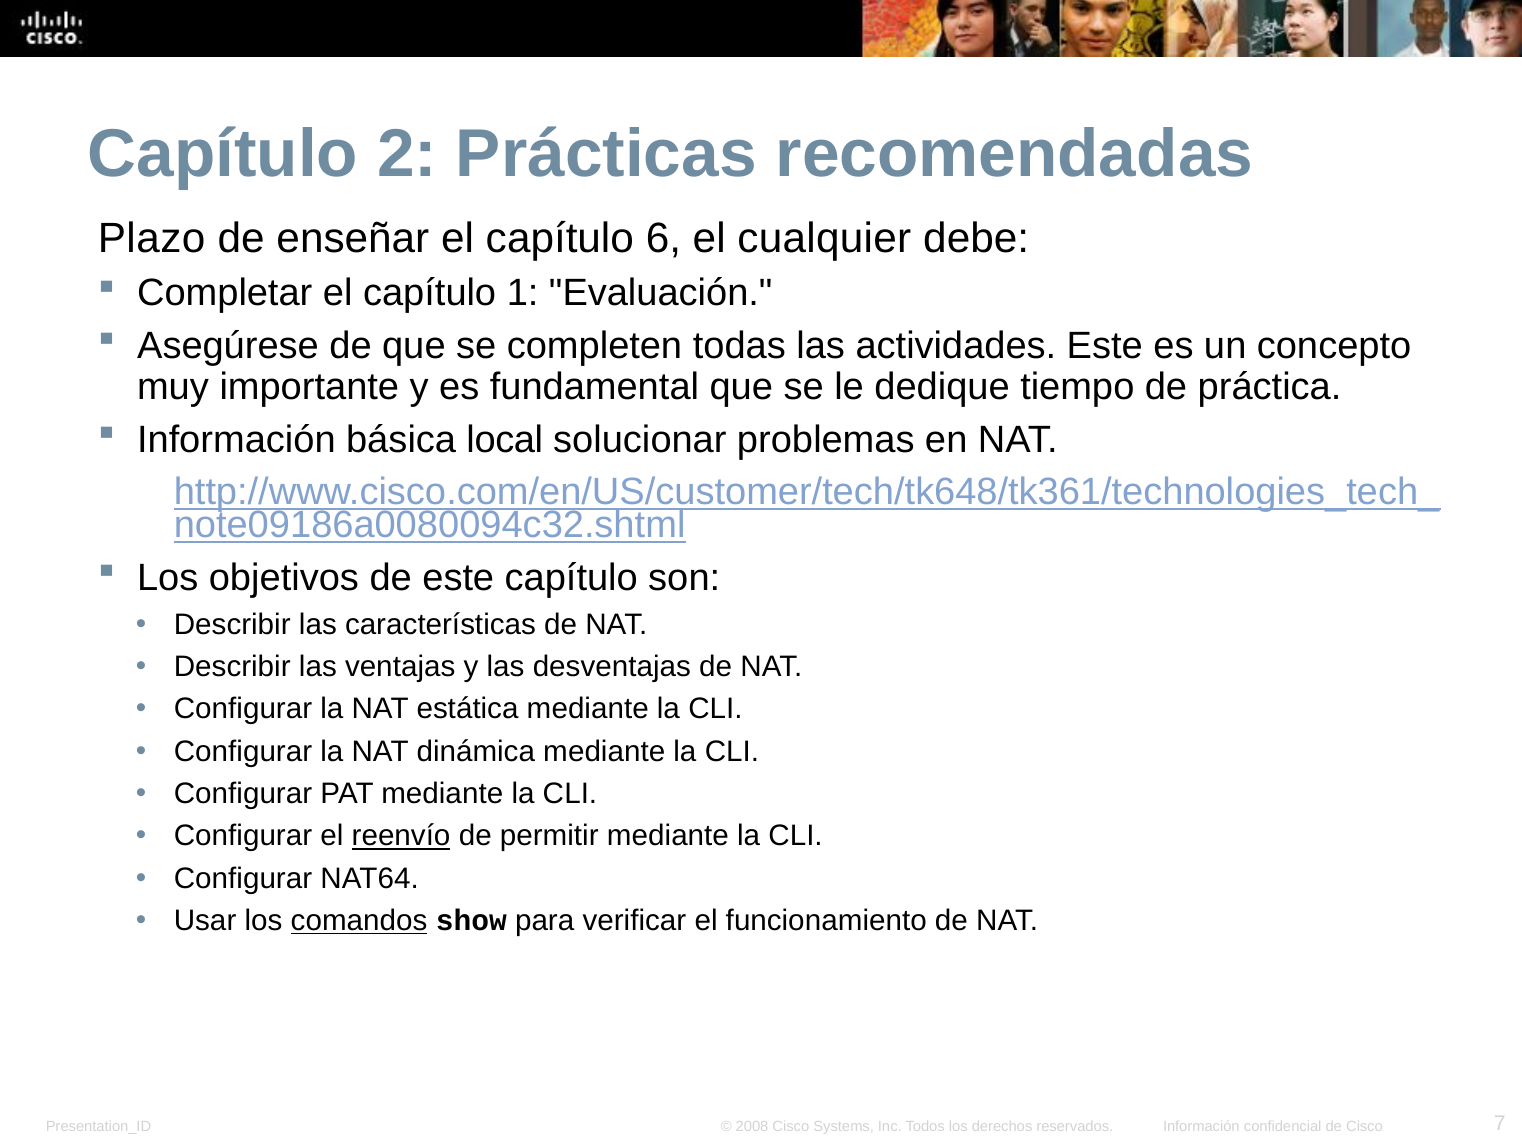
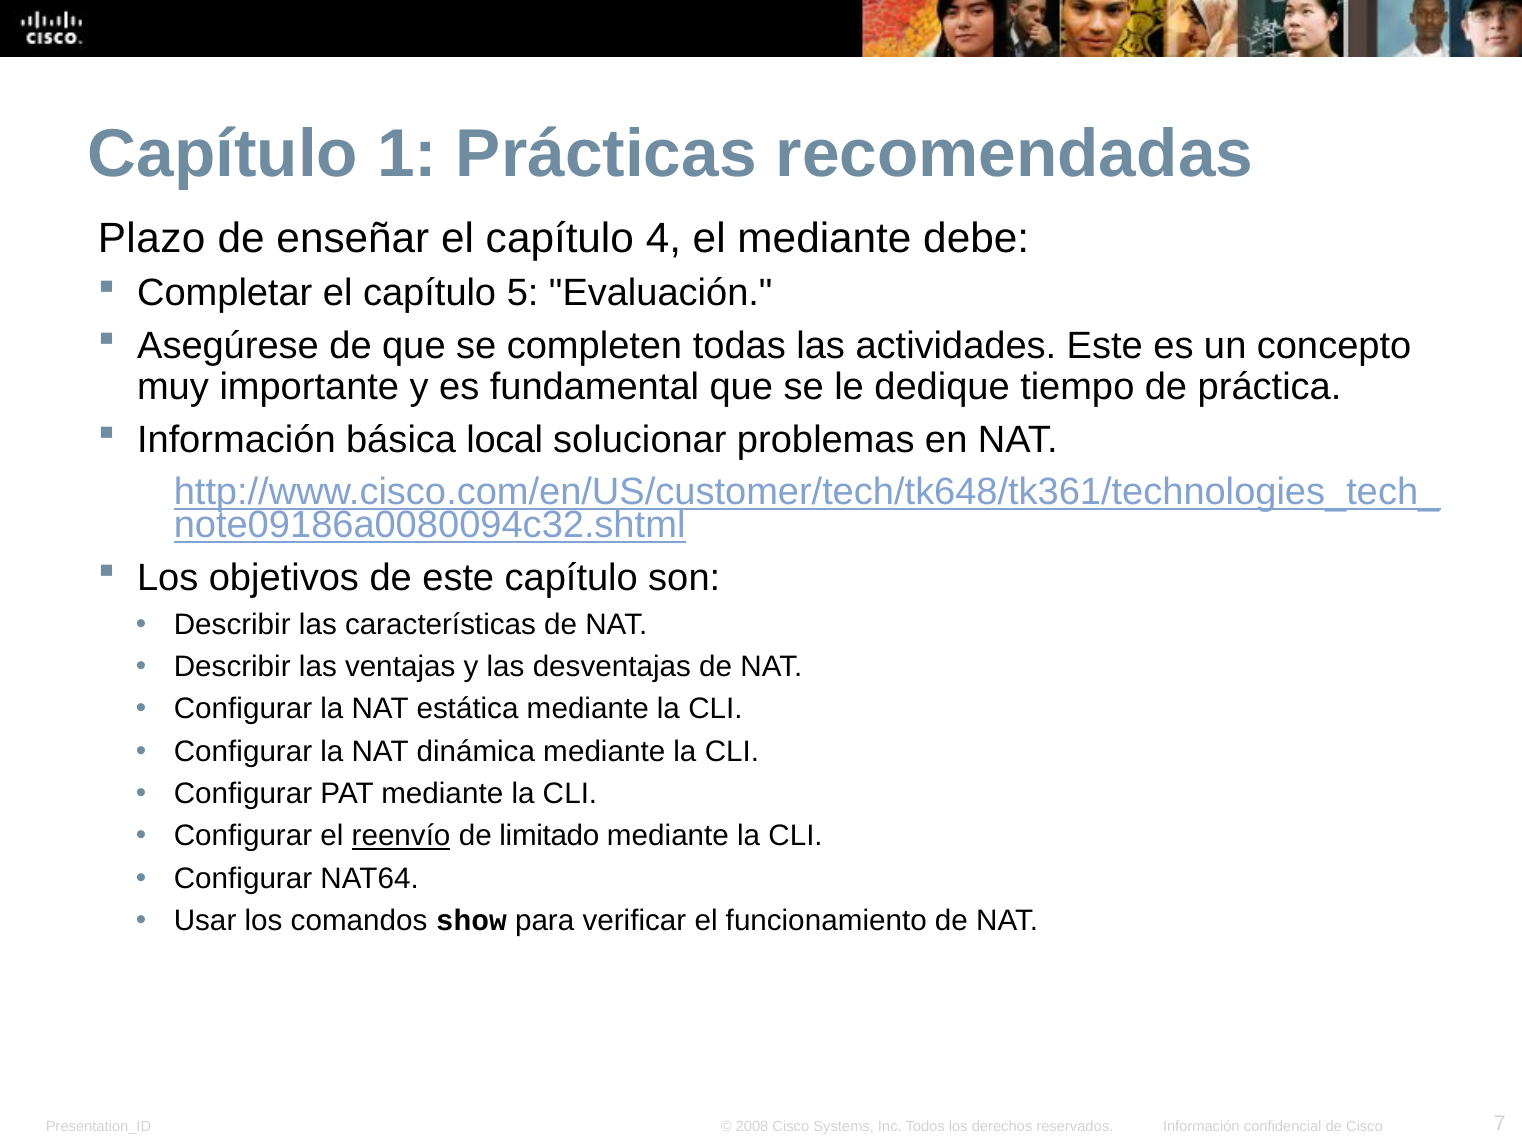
2: 2 -> 1
6: 6 -> 4
el cualquier: cualquier -> mediante
1: 1 -> 5
permitir: permitir -> limitado
comandos underline: present -> none
